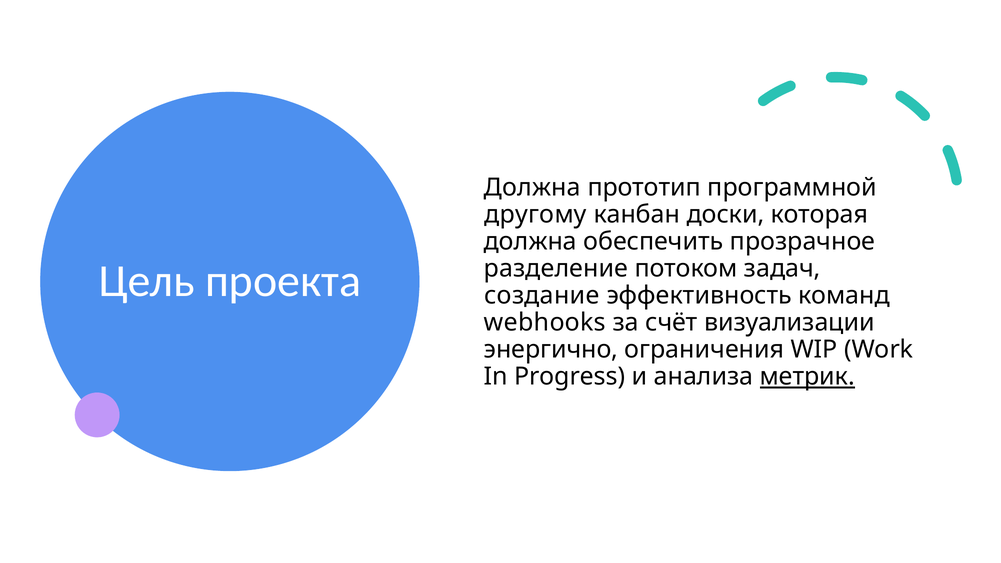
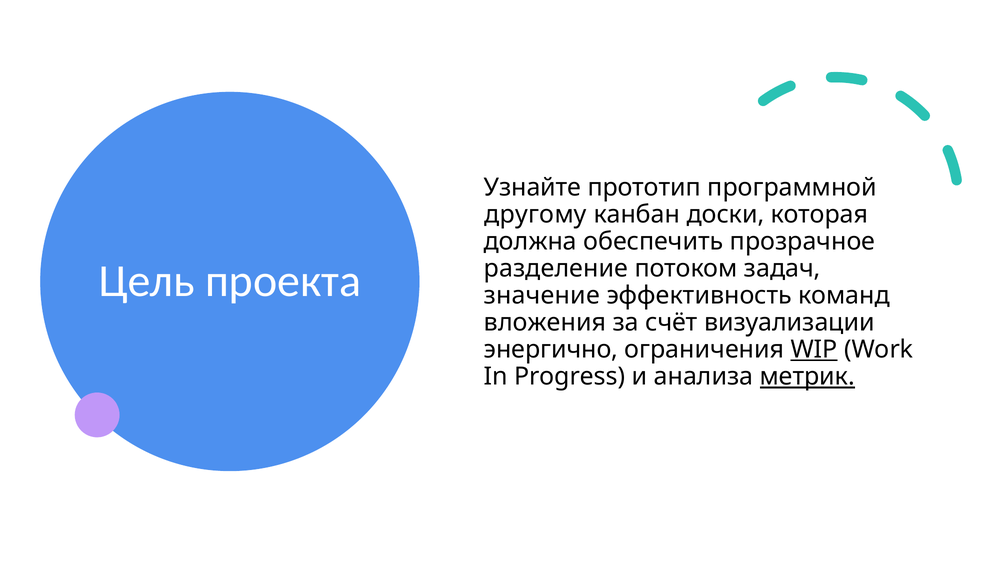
Должна at (532, 188): Должна -> Узнайте
создание: создание -> значение
webhooks: webhooks -> вложения
WIP underline: none -> present
